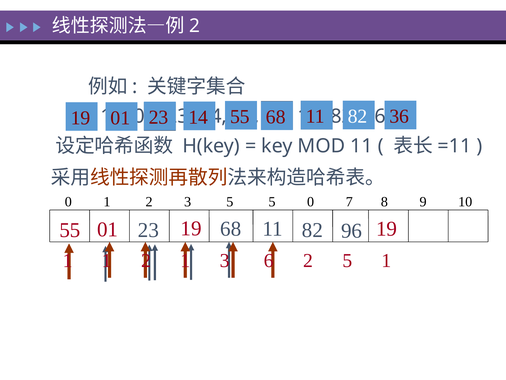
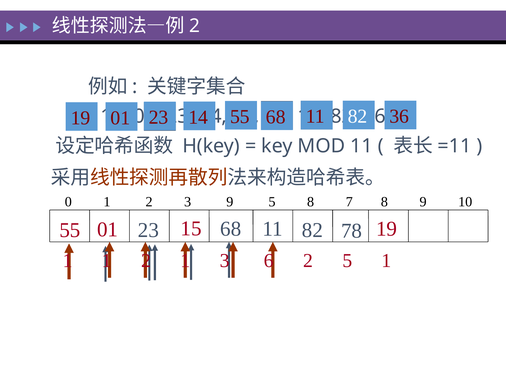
3 5: 5 -> 9
5 0: 0 -> 8
96: 96 -> 78
23 19: 19 -> 15
